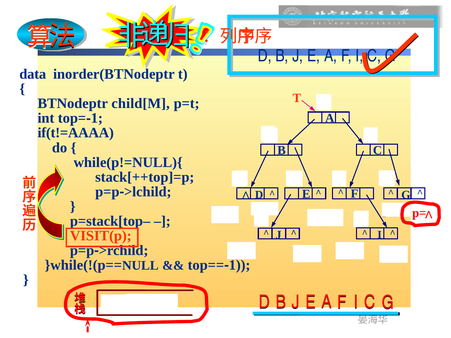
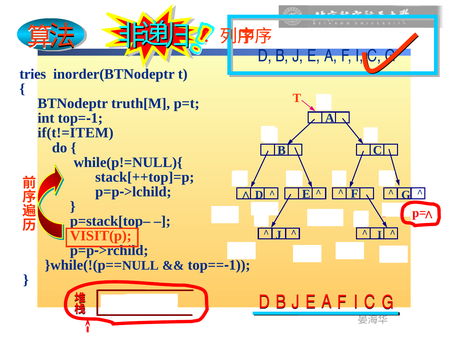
data: data -> tries
child[M: child[M -> truth[M
if(t!=AAAA: if(t!=AAAA -> if(t!=ITEM
